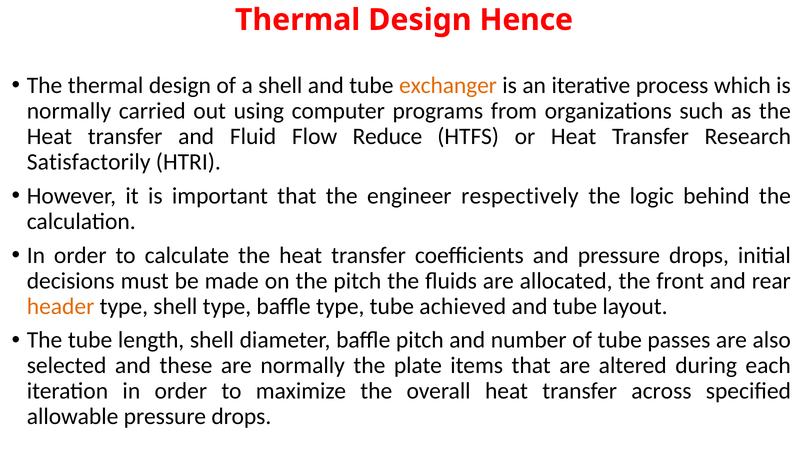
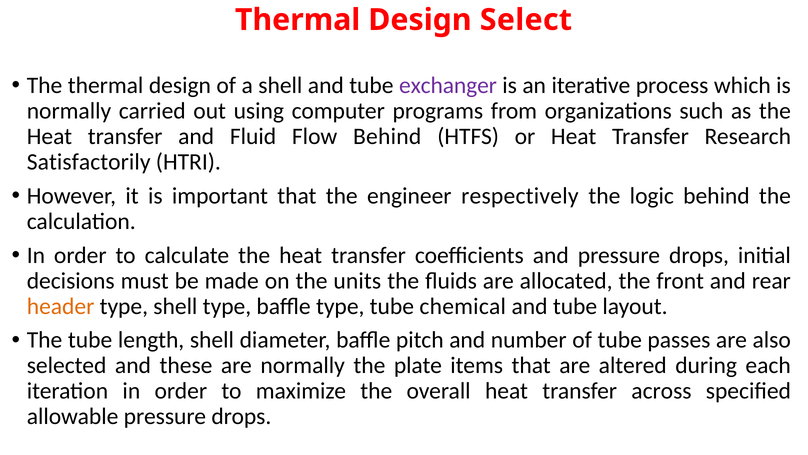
Hence: Hence -> Select
exchanger colour: orange -> purple
Flow Reduce: Reduce -> Behind
the pitch: pitch -> units
achieved: achieved -> chemical
